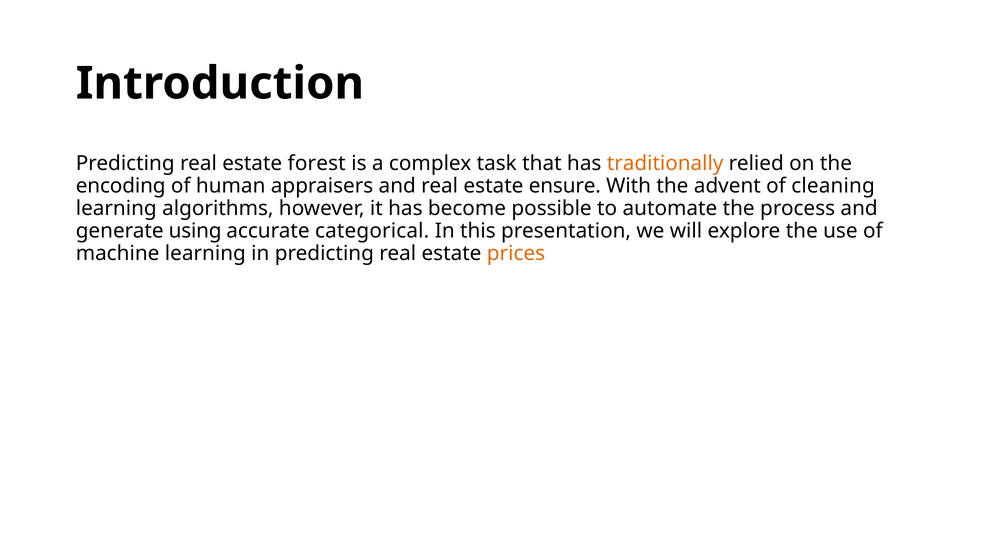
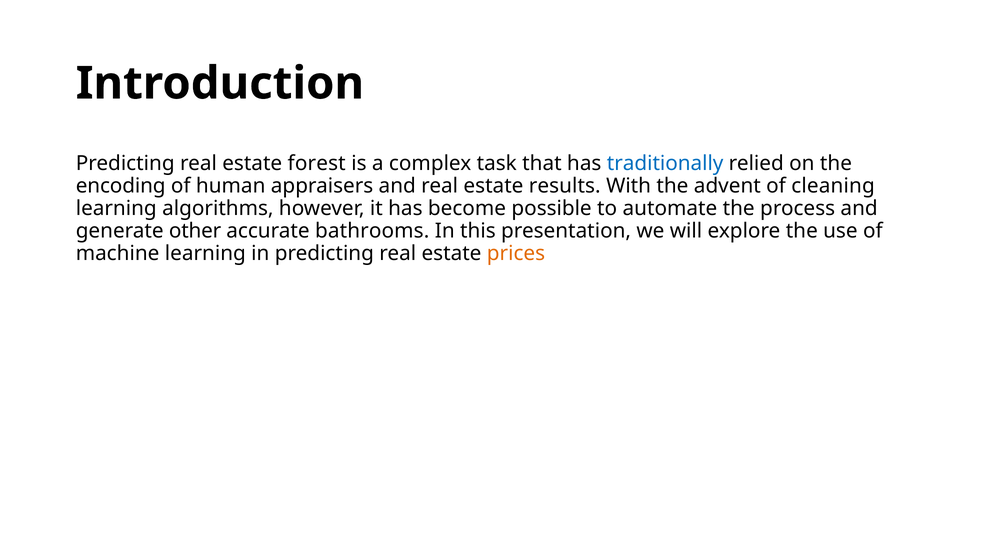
traditionally colour: orange -> blue
ensure: ensure -> results
using: using -> other
categorical: categorical -> bathrooms
